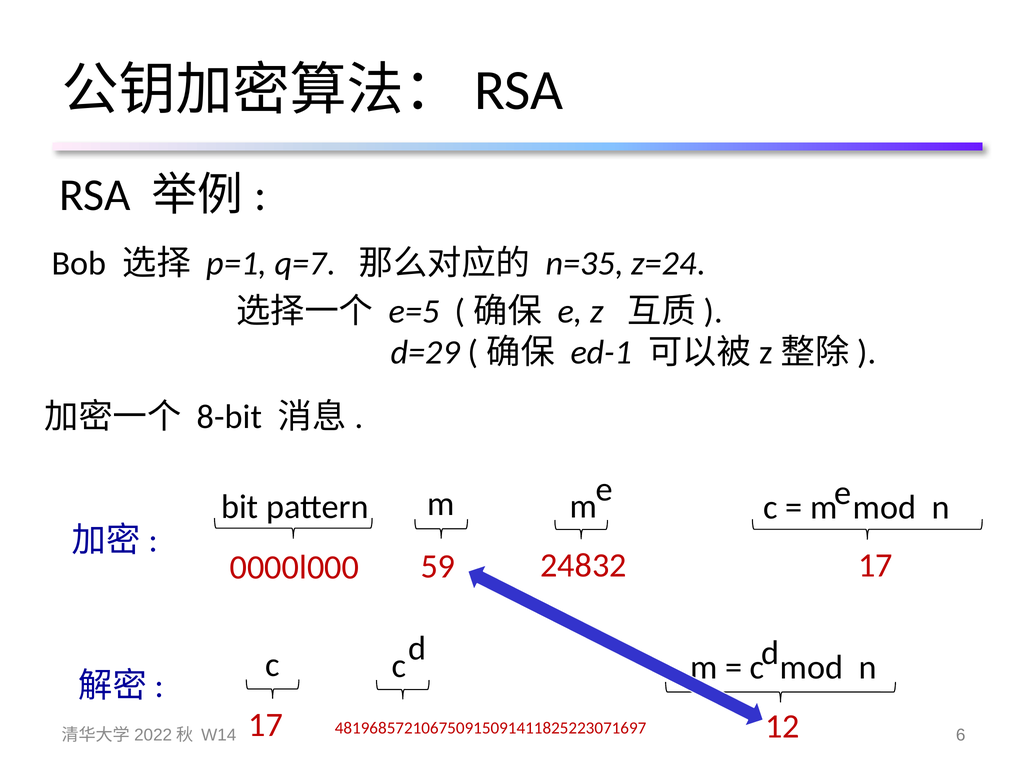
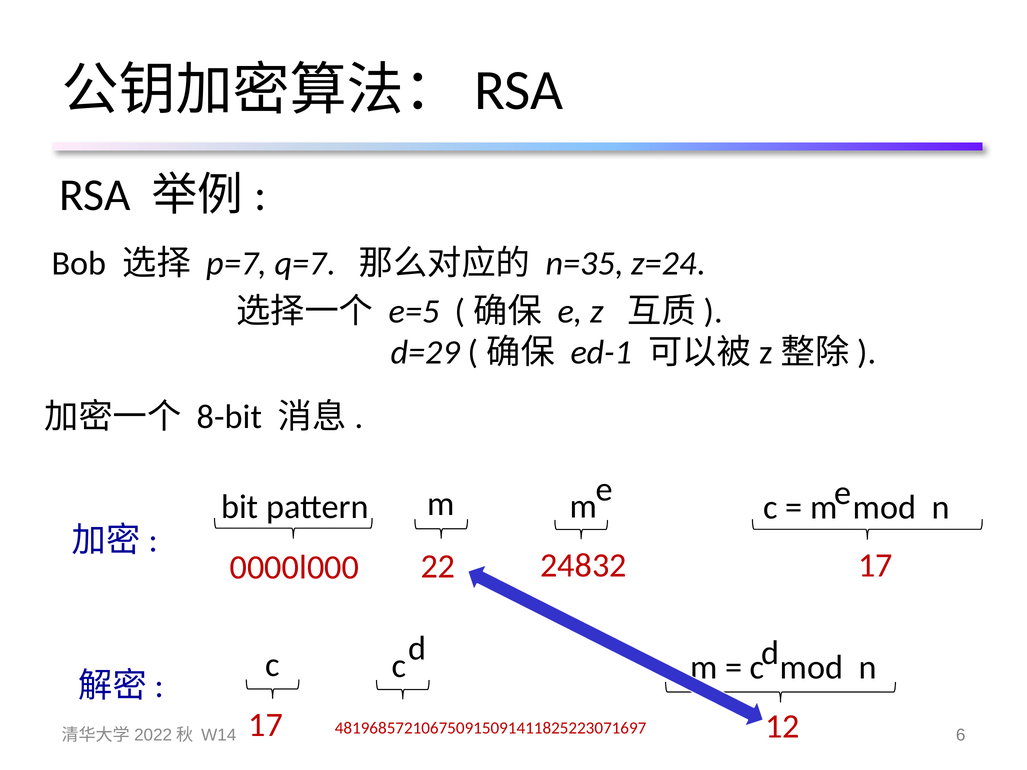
p=1: p=1 -> p=7
59: 59 -> 22
